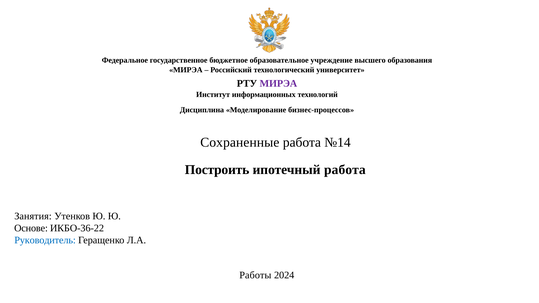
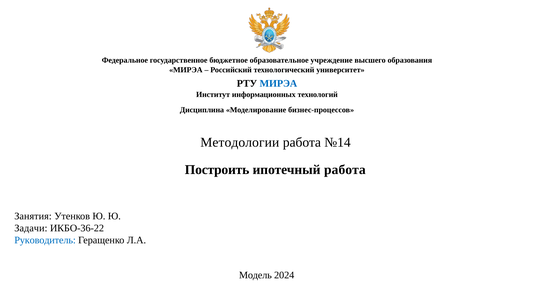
МИРЭА at (278, 83) colour: purple -> blue
Сохраненные: Сохраненные -> Методологии
Основе: Основе -> Задачи
Работы: Работы -> Модель
